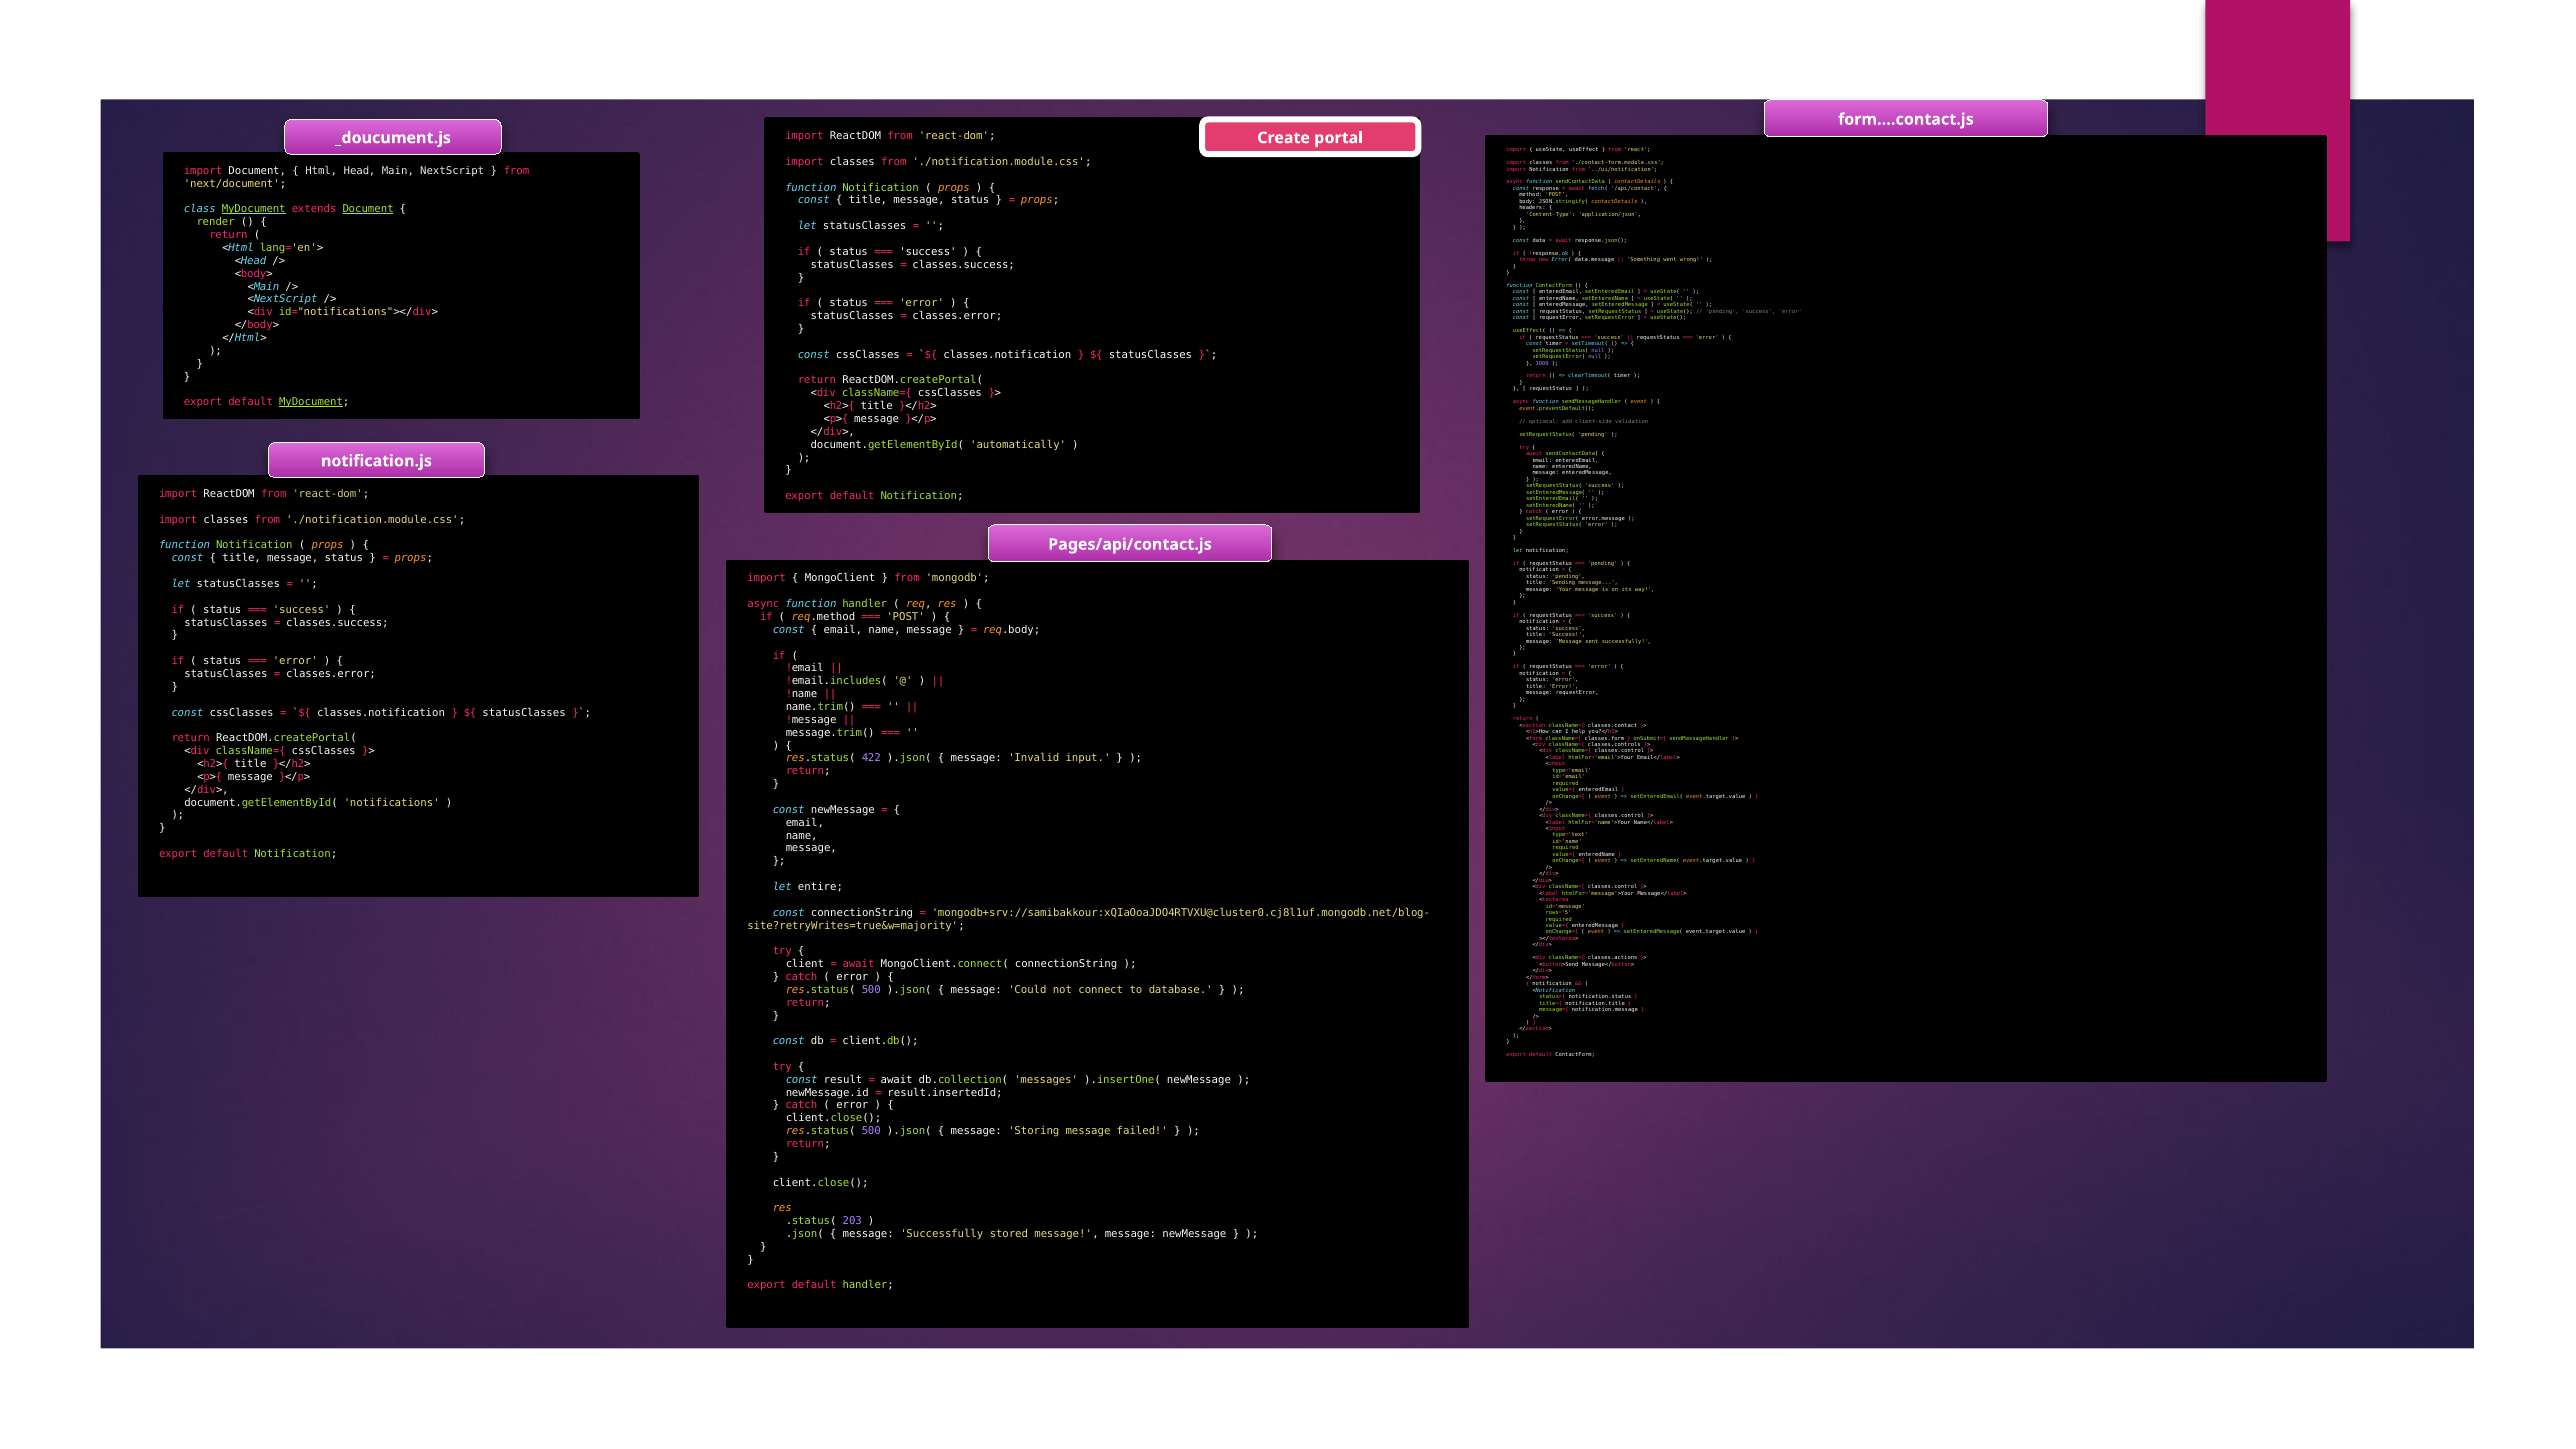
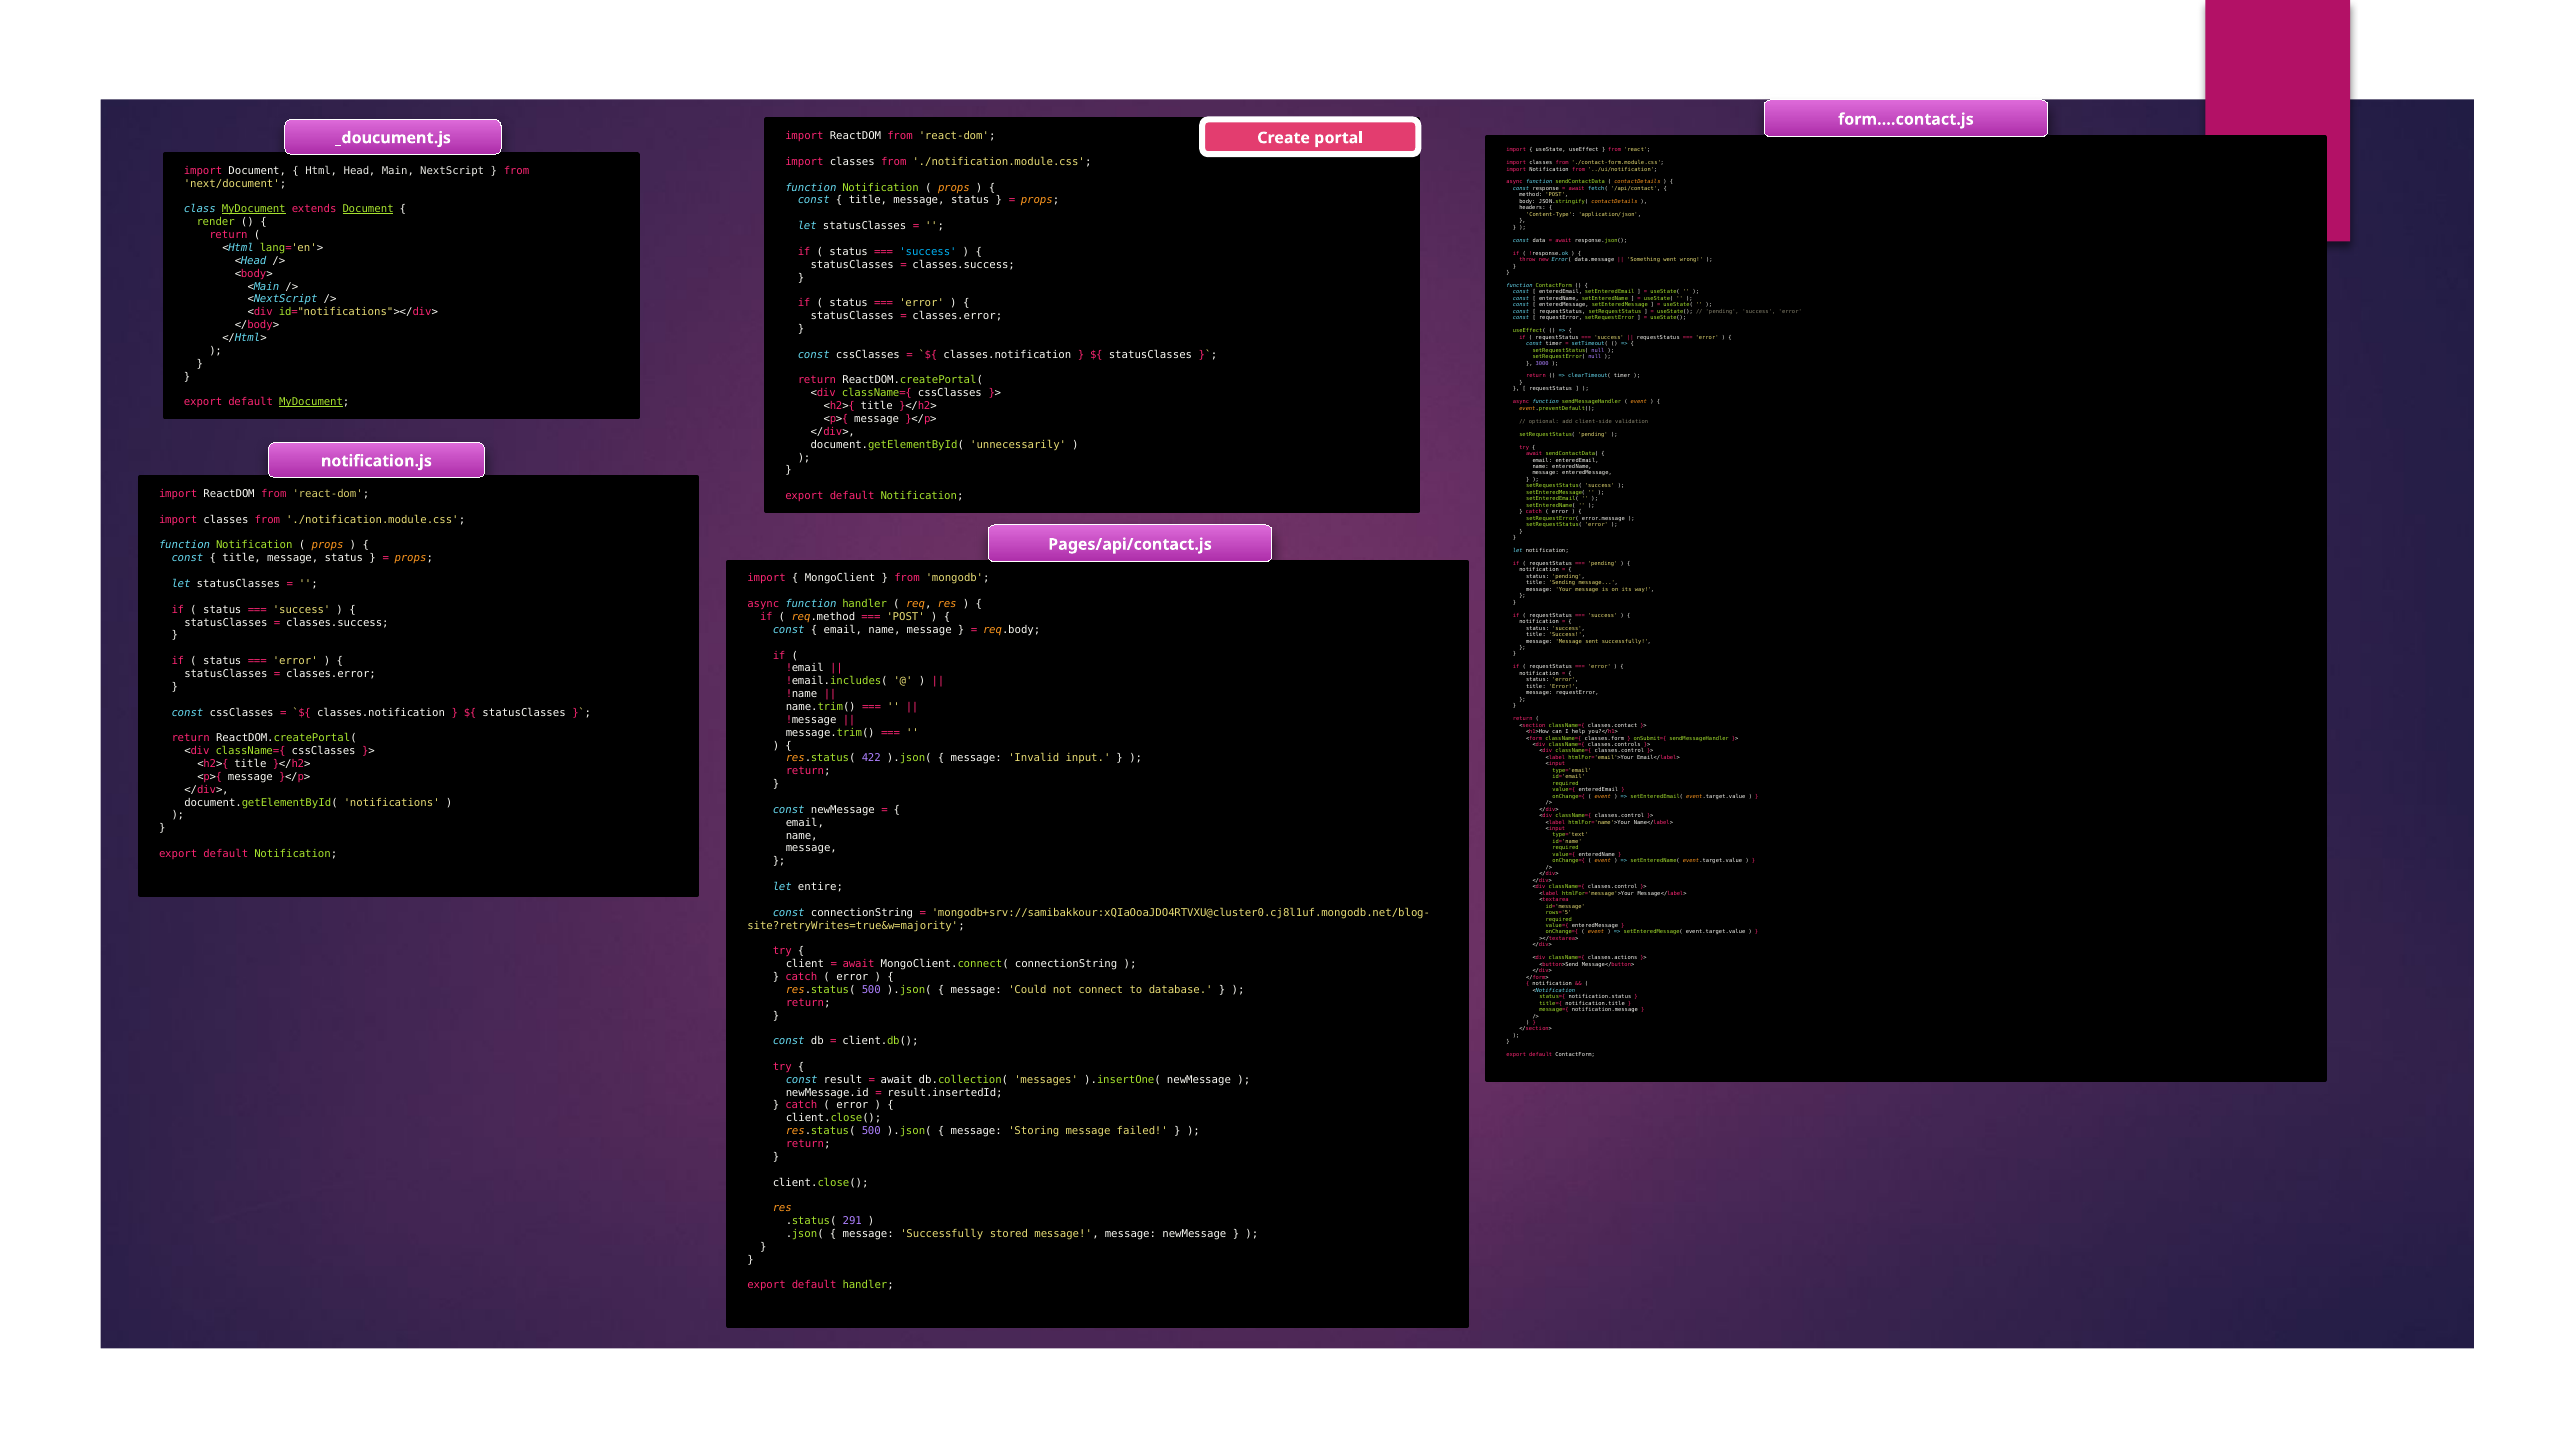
success at (928, 252) colour: white -> light blue
automatically: automatically -> unnecessarily
203: 203 -> 291
